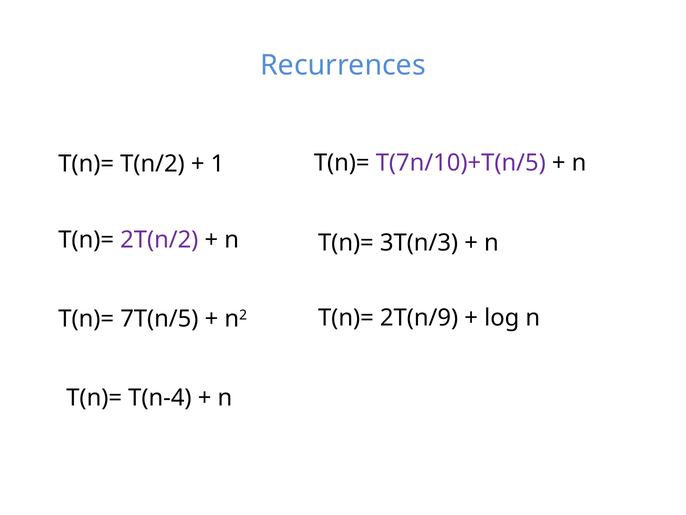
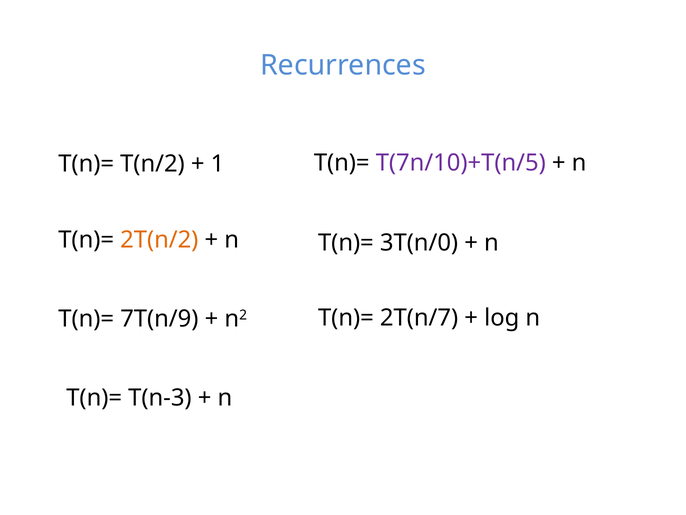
2T(n/2 colour: purple -> orange
3T(n/3: 3T(n/3 -> 3T(n/0
2T(n/9: 2T(n/9 -> 2T(n/7
7T(n/5: 7T(n/5 -> 7T(n/9
T(n-4: T(n-4 -> T(n-3
